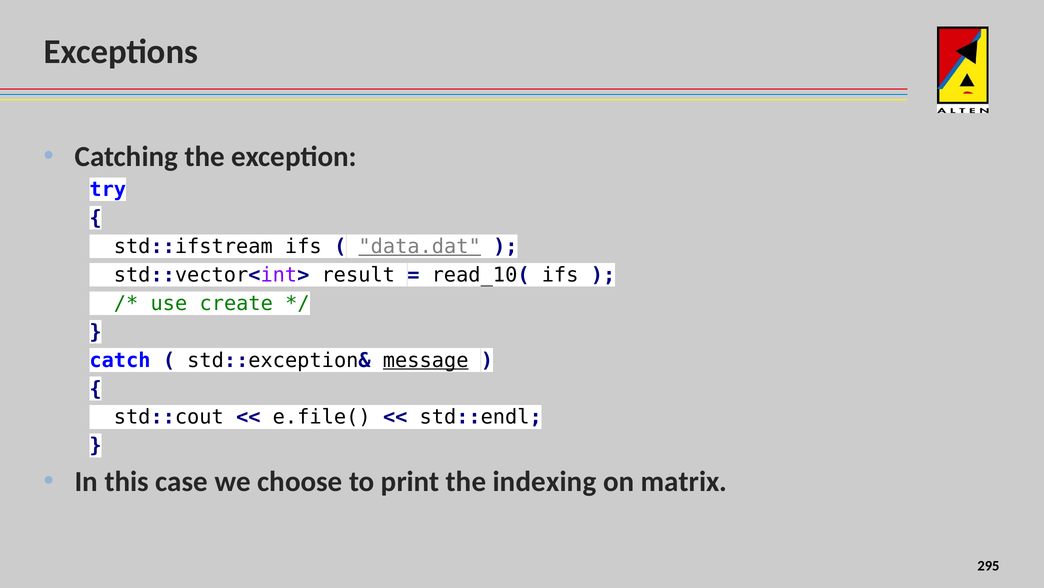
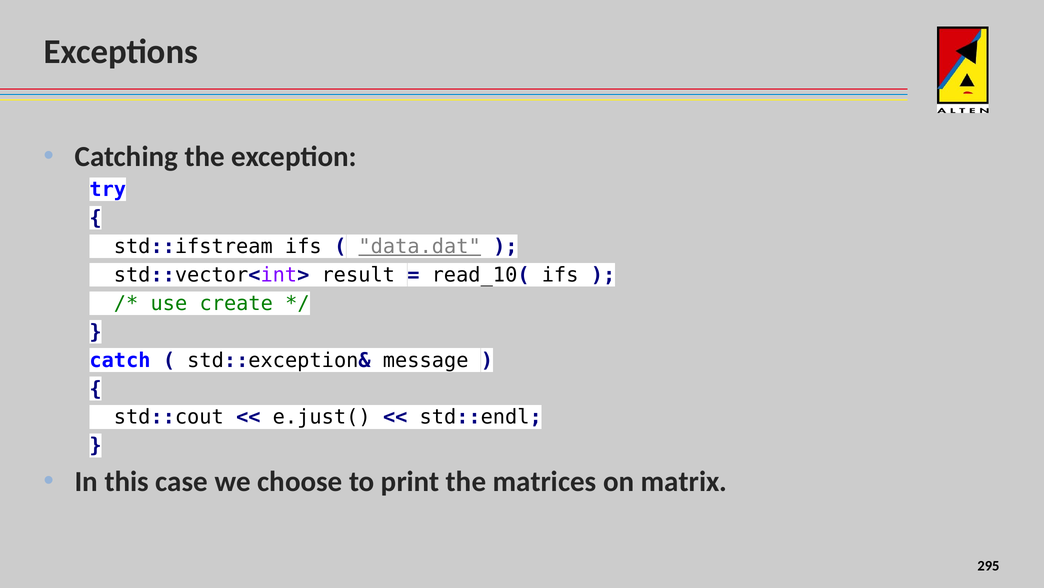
message underline: present -> none
e.file(: e.file( -> e.just(
indexing: indexing -> matrices
